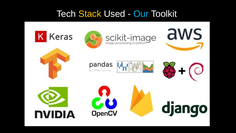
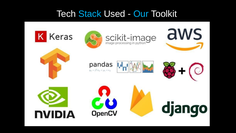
Stack colour: yellow -> light blue
